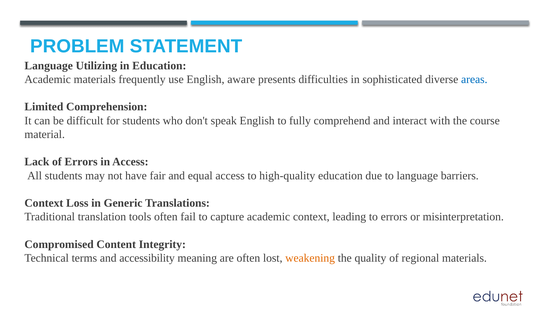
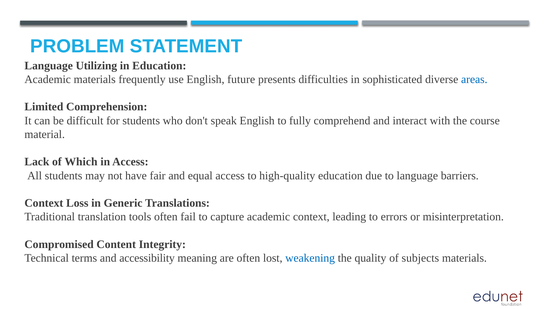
aware: aware -> future
of Errors: Errors -> Which
weakening colour: orange -> blue
regional: regional -> subjects
